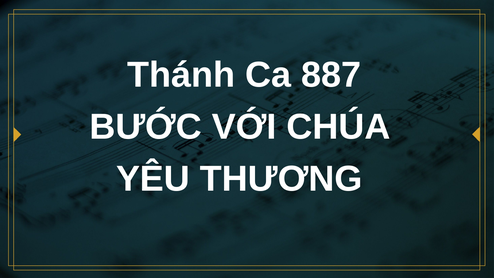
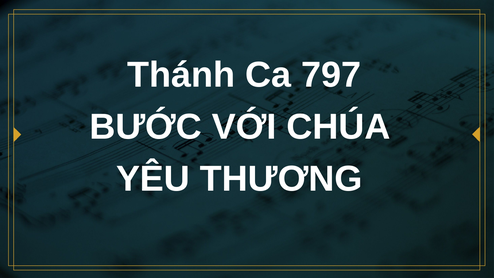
887: 887 -> 797
